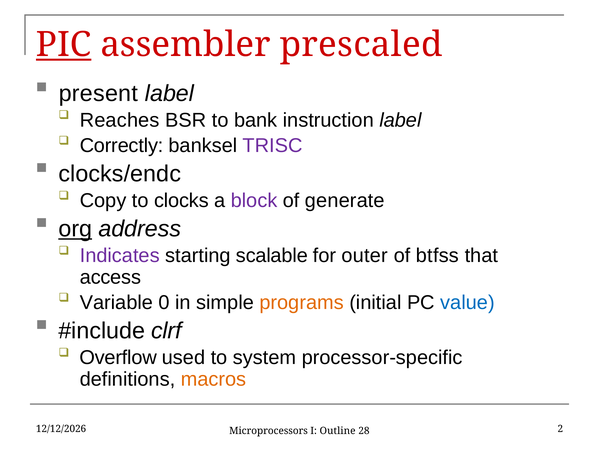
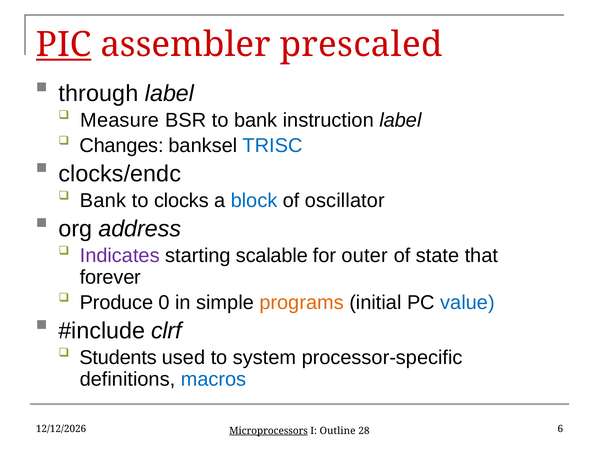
present: present -> through
Reaches: Reaches -> Measure
Correctly: Correctly -> Changes
TRISC colour: purple -> blue
Copy at (103, 201): Copy -> Bank
block colour: purple -> blue
generate: generate -> oscillator
org underline: present -> none
btfss: btfss -> state
access: access -> forever
Variable: Variable -> Produce
Overflow: Overflow -> Students
macros colour: orange -> blue
Microprocessors underline: none -> present
2: 2 -> 6
